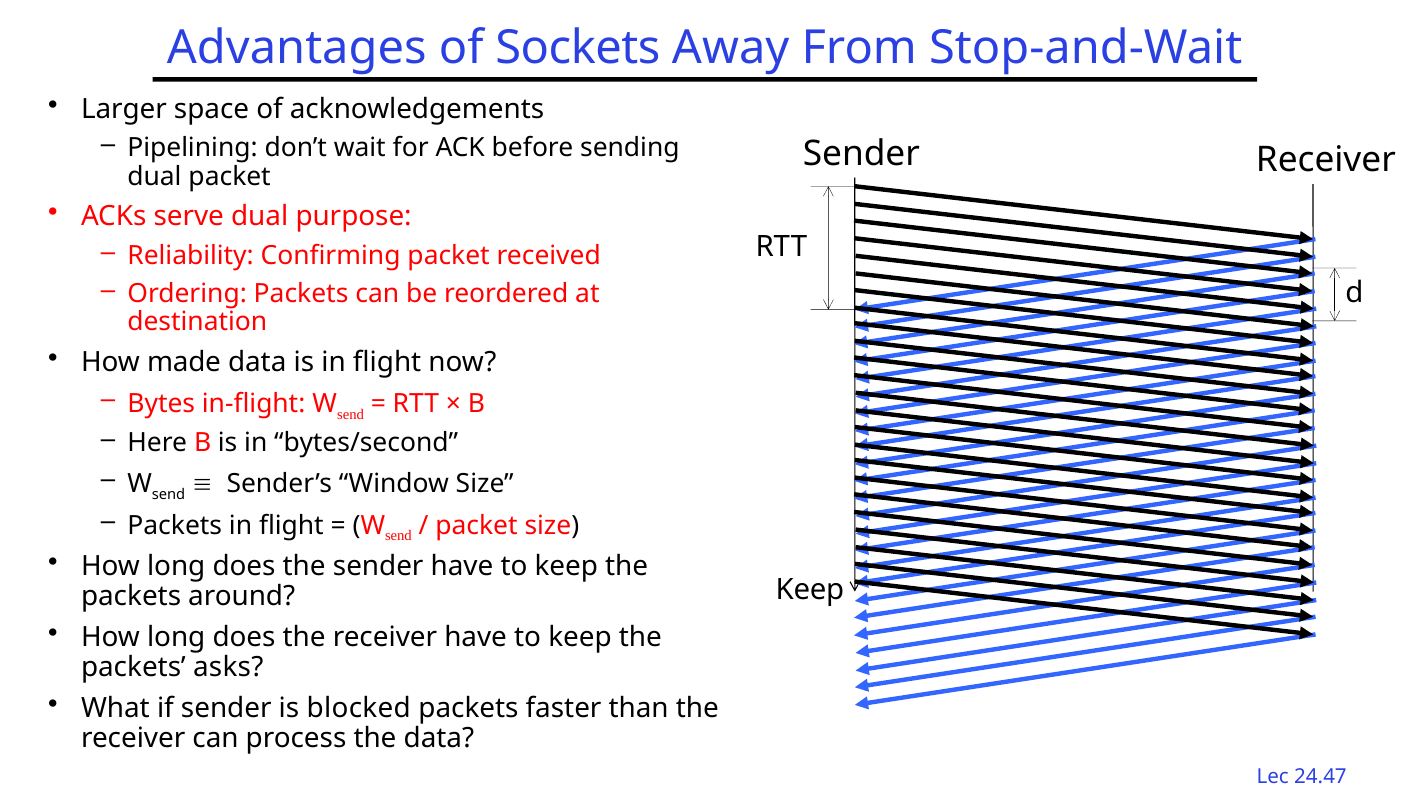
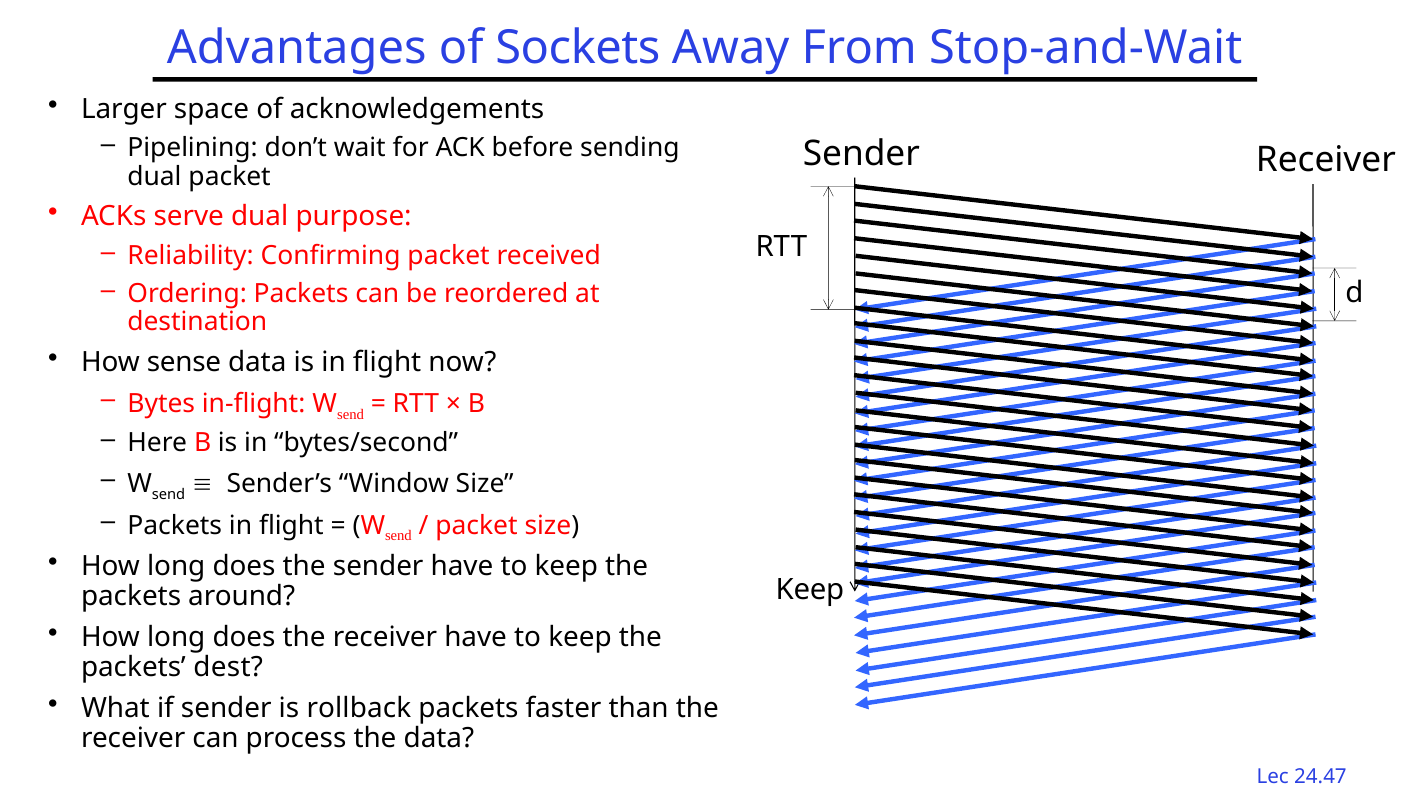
made: made -> sense
asks: asks -> dest
blocked: blocked -> rollback
